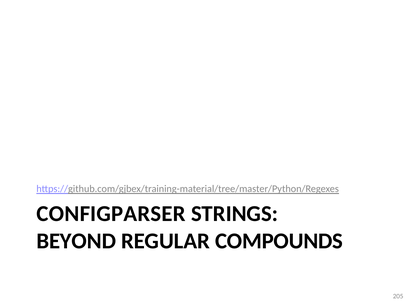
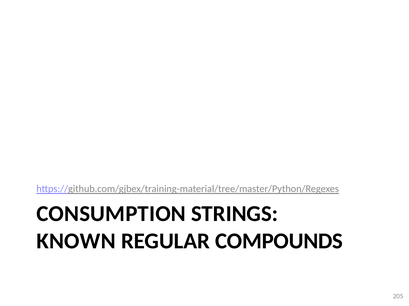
CONFIGPARSER: CONFIGPARSER -> CONSUMPTION
BEYOND: BEYOND -> KNOWN
